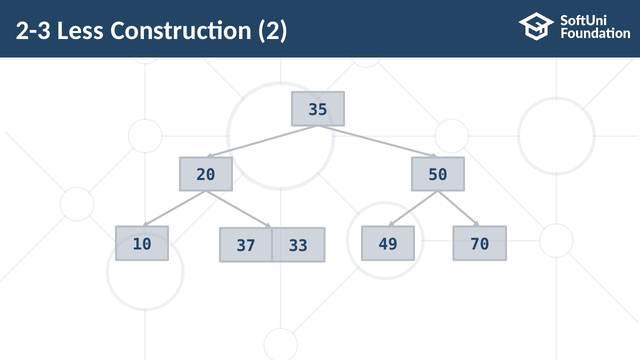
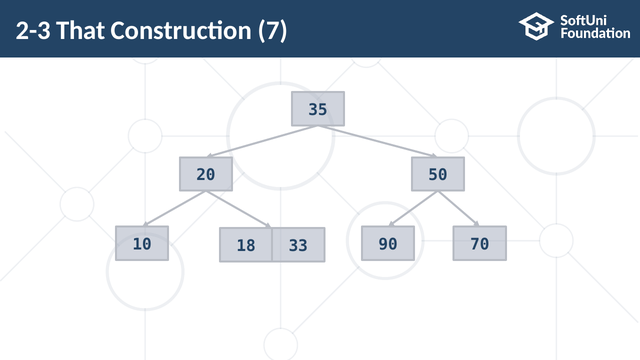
Less: Less -> That
2: 2 -> 7
37: 37 -> 18
49: 49 -> 90
